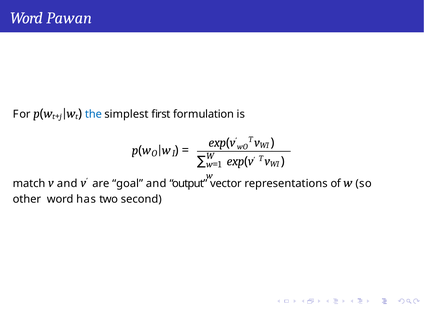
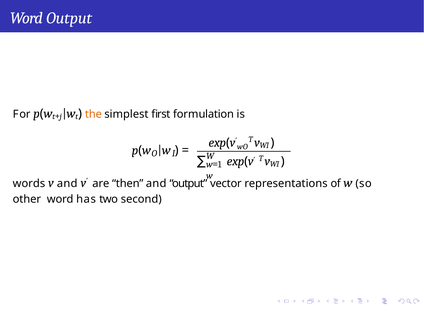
Word Pawan: Pawan -> Output
the colour: blue -> orange
match: match -> words
goal: goal -> then
